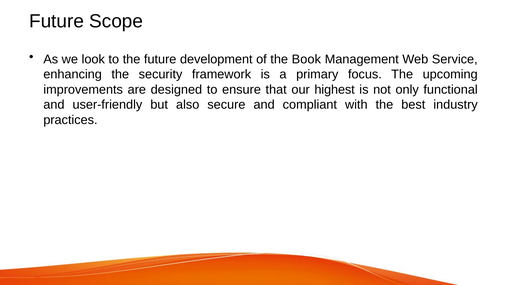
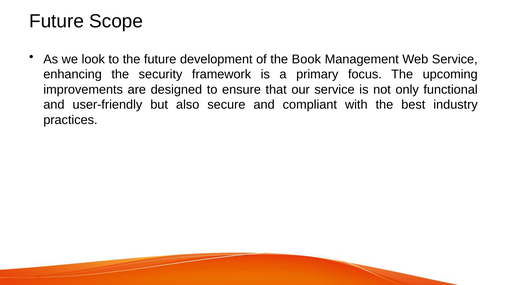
our highest: highest -> service
